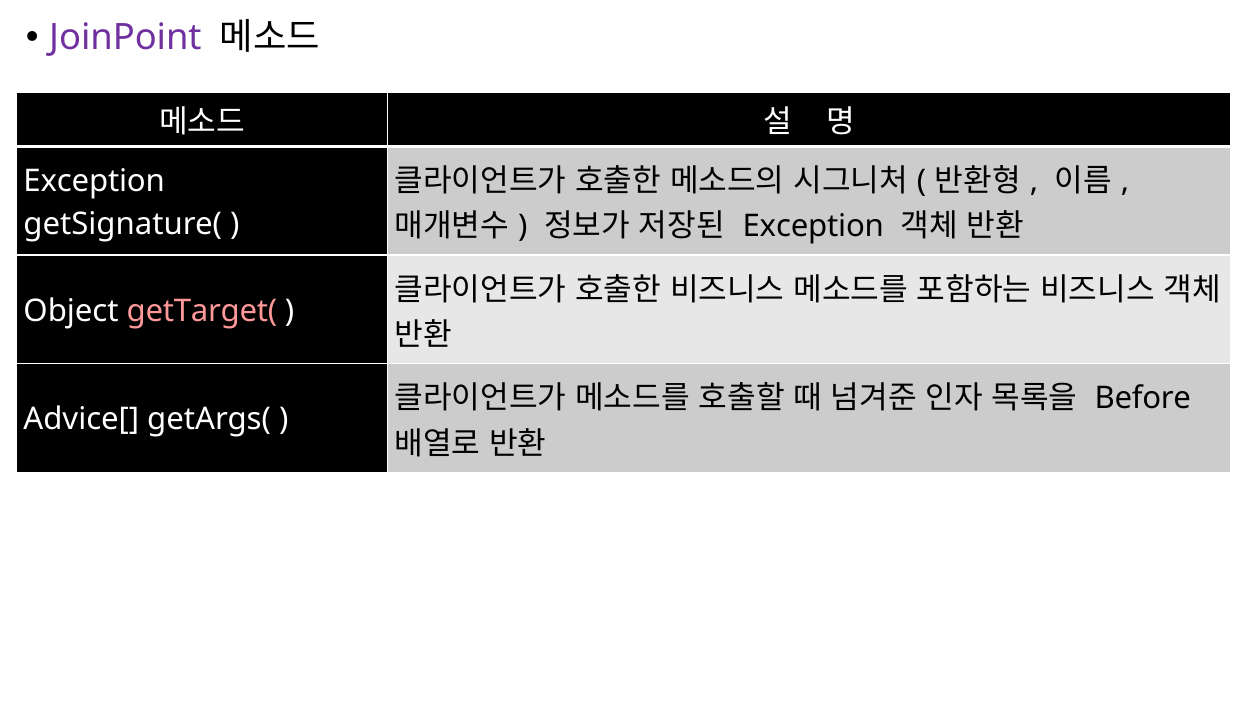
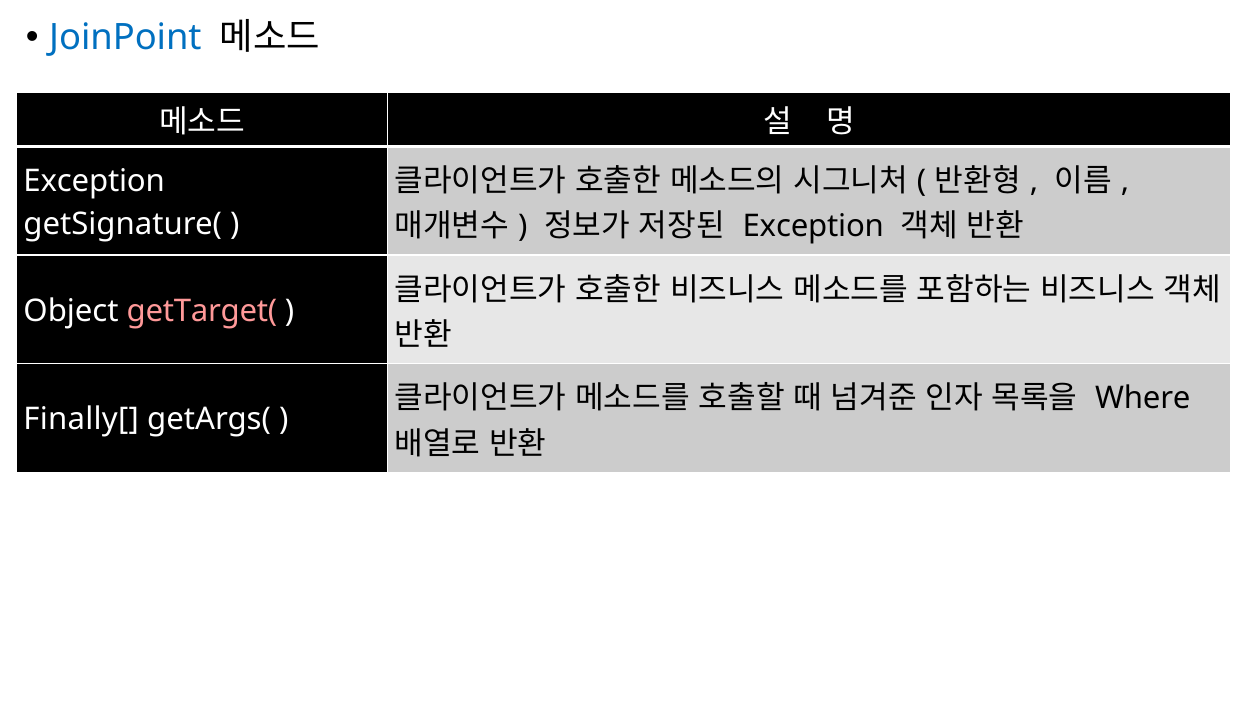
JoinPoint colour: purple -> blue
Before: Before -> Where
Advice[: Advice[ -> Finally[
